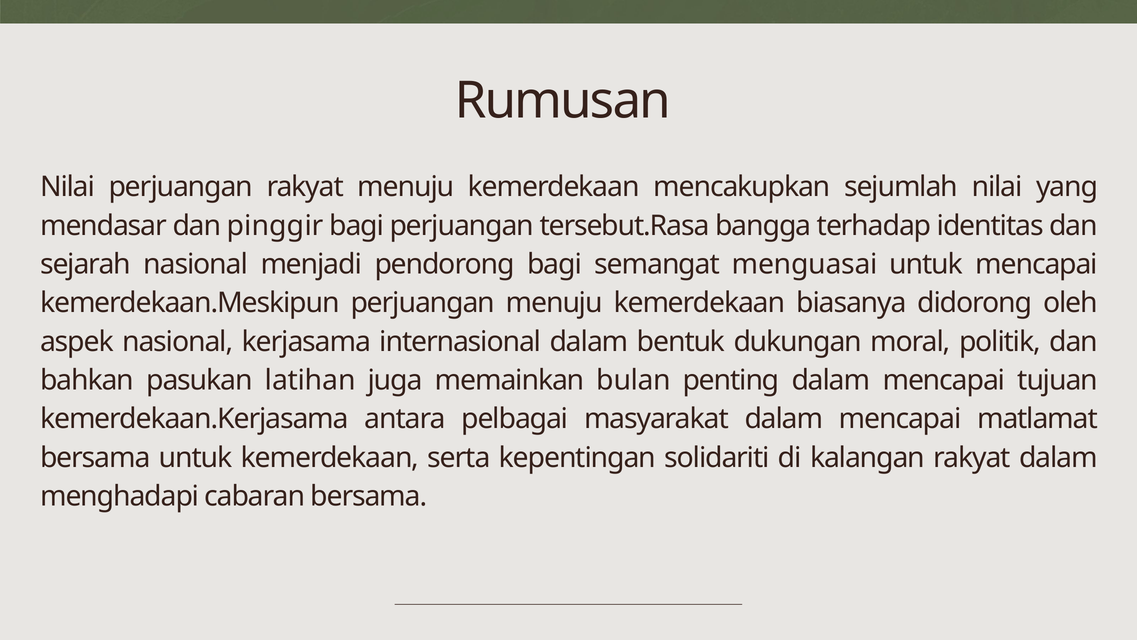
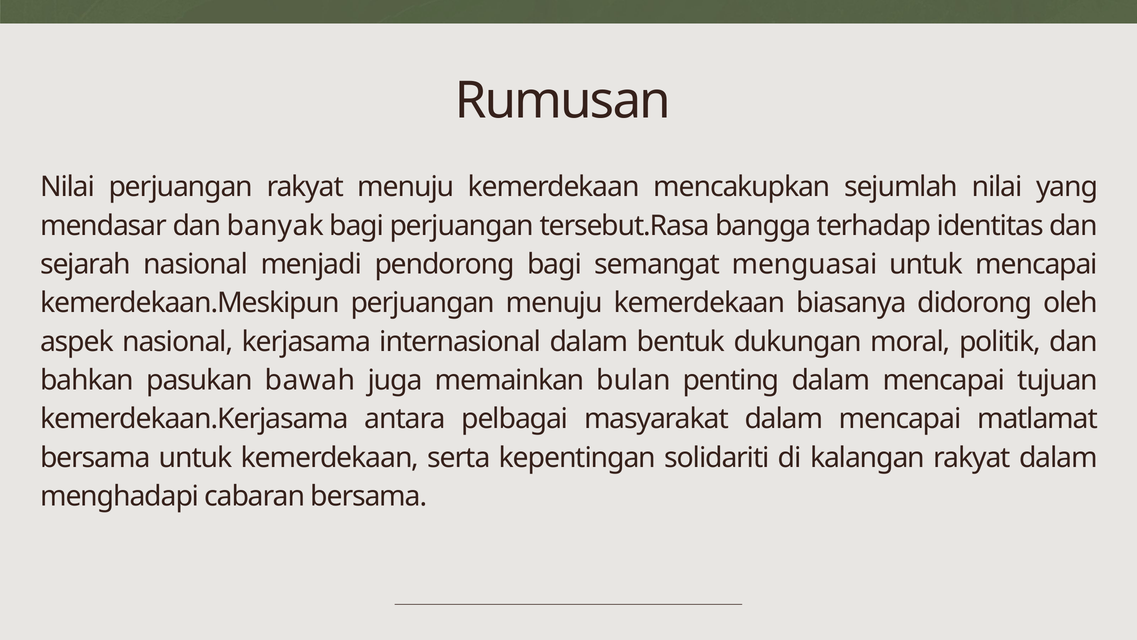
pinggir: pinggir -> banyak
latihan: latihan -> bawah
